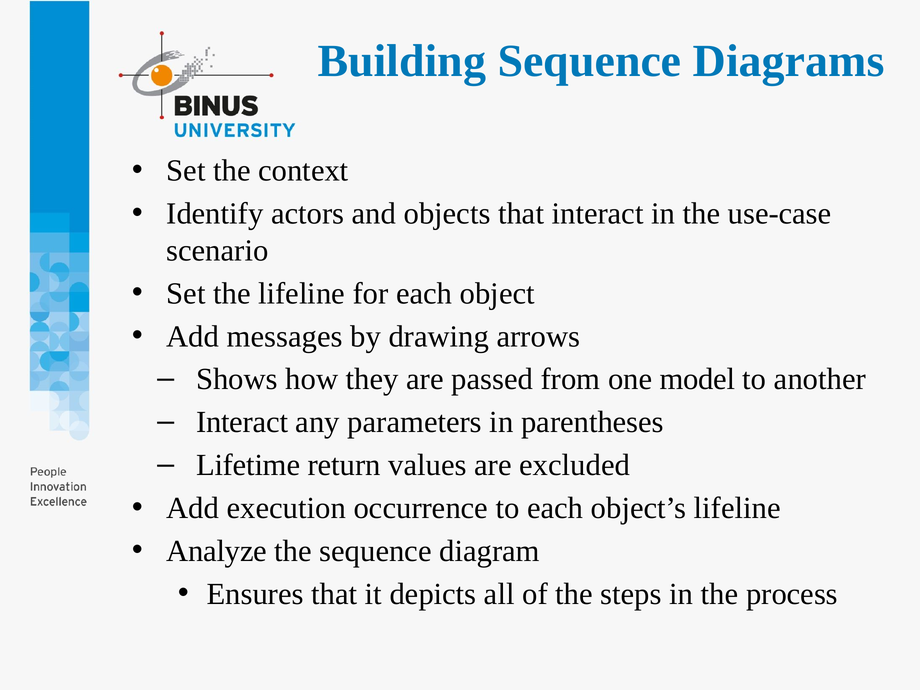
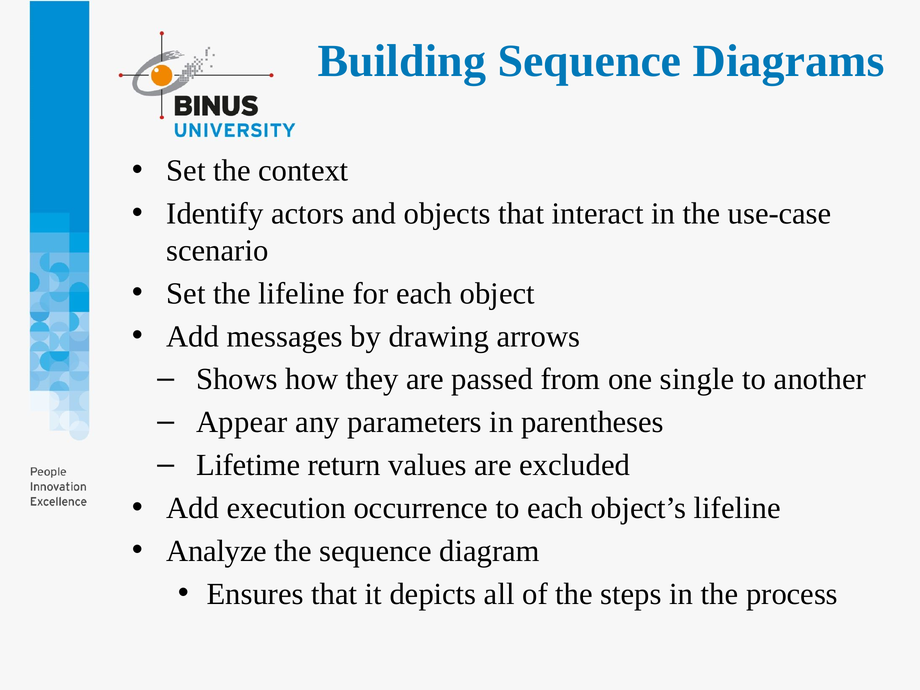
model: model -> single
Interact at (242, 422): Interact -> Appear
